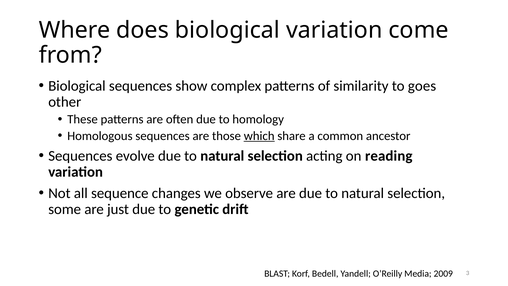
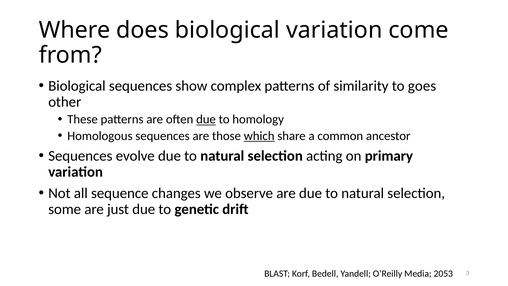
due at (206, 119) underline: none -> present
reading: reading -> primary
2009: 2009 -> 2053
